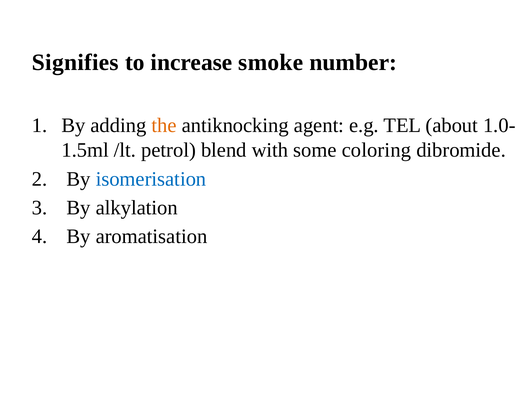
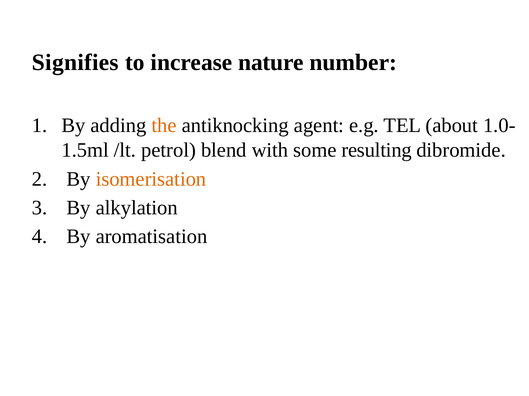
smoke: smoke -> nature
coloring: coloring -> resulting
isomerisation colour: blue -> orange
